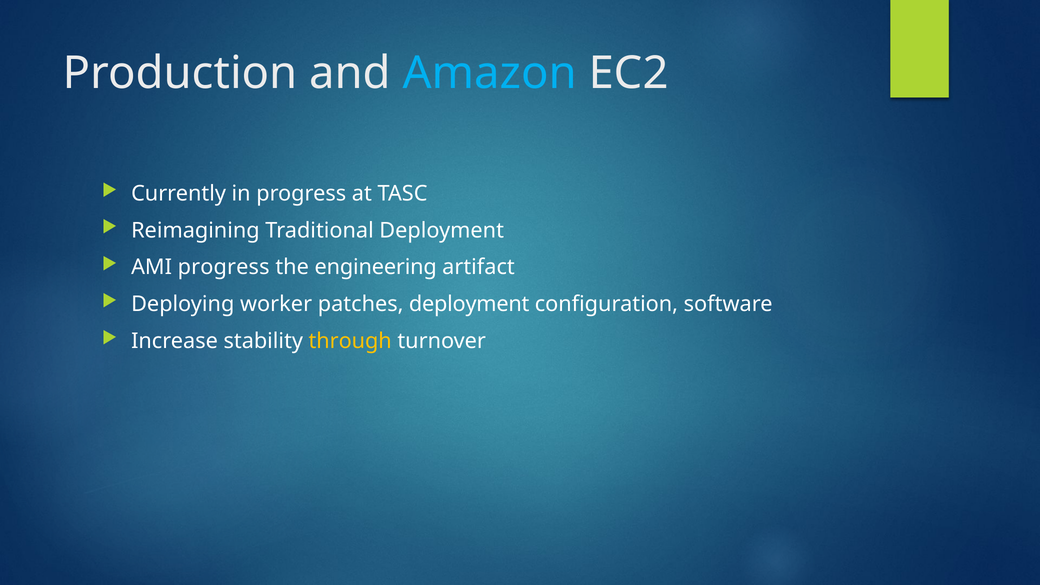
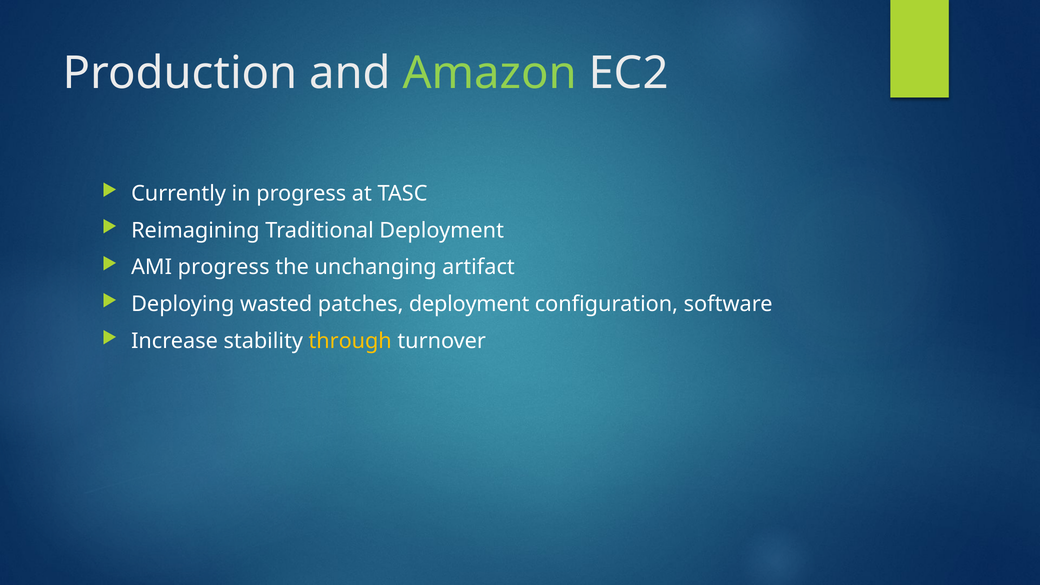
Amazon colour: light blue -> light green
engineering: engineering -> unchanging
worker: worker -> wasted
